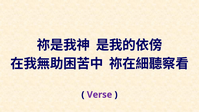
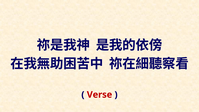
Verse colour: purple -> red
